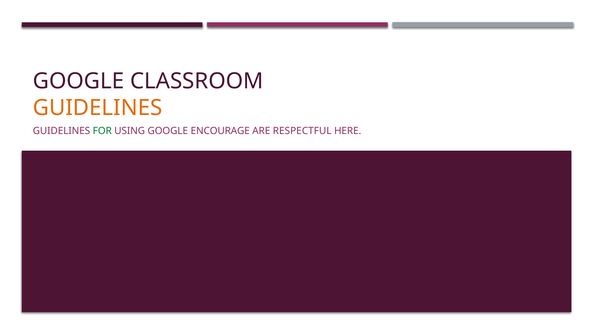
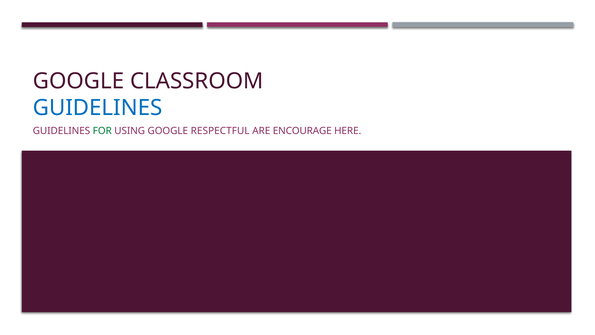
GUIDELINES at (98, 108) colour: orange -> blue
ENCOURAGE: ENCOURAGE -> RESPECTFUL
RESPECTFUL: RESPECTFUL -> ENCOURAGE
